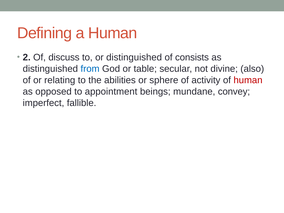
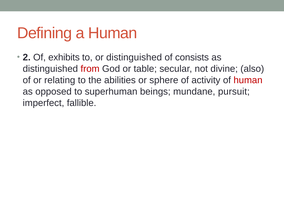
discuss: discuss -> exhibits
from colour: blue -> red
appointment: appointment -> superhuman
convey: convey -> pursuit
